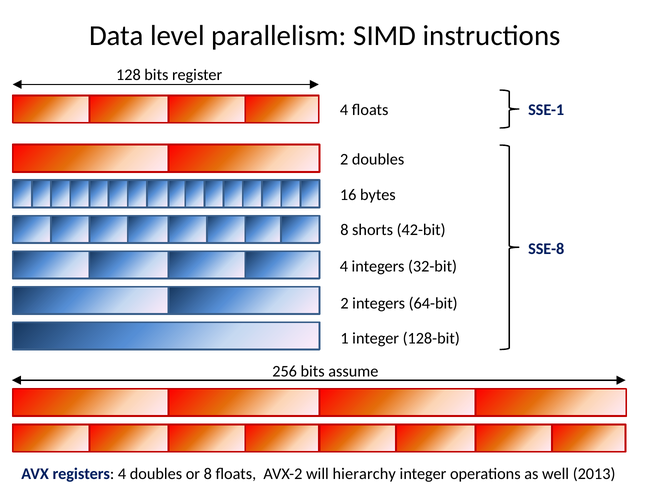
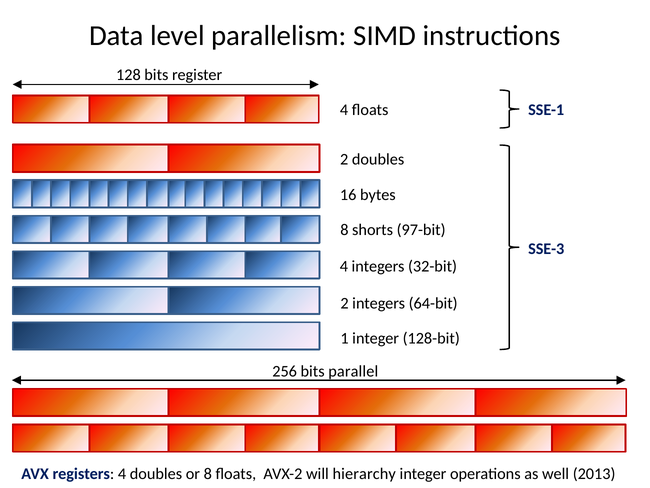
42-bit: 42-bit -> 97-bit
SSE-8: SSE-8 -> SSE-3
assume: assume -> parallel
